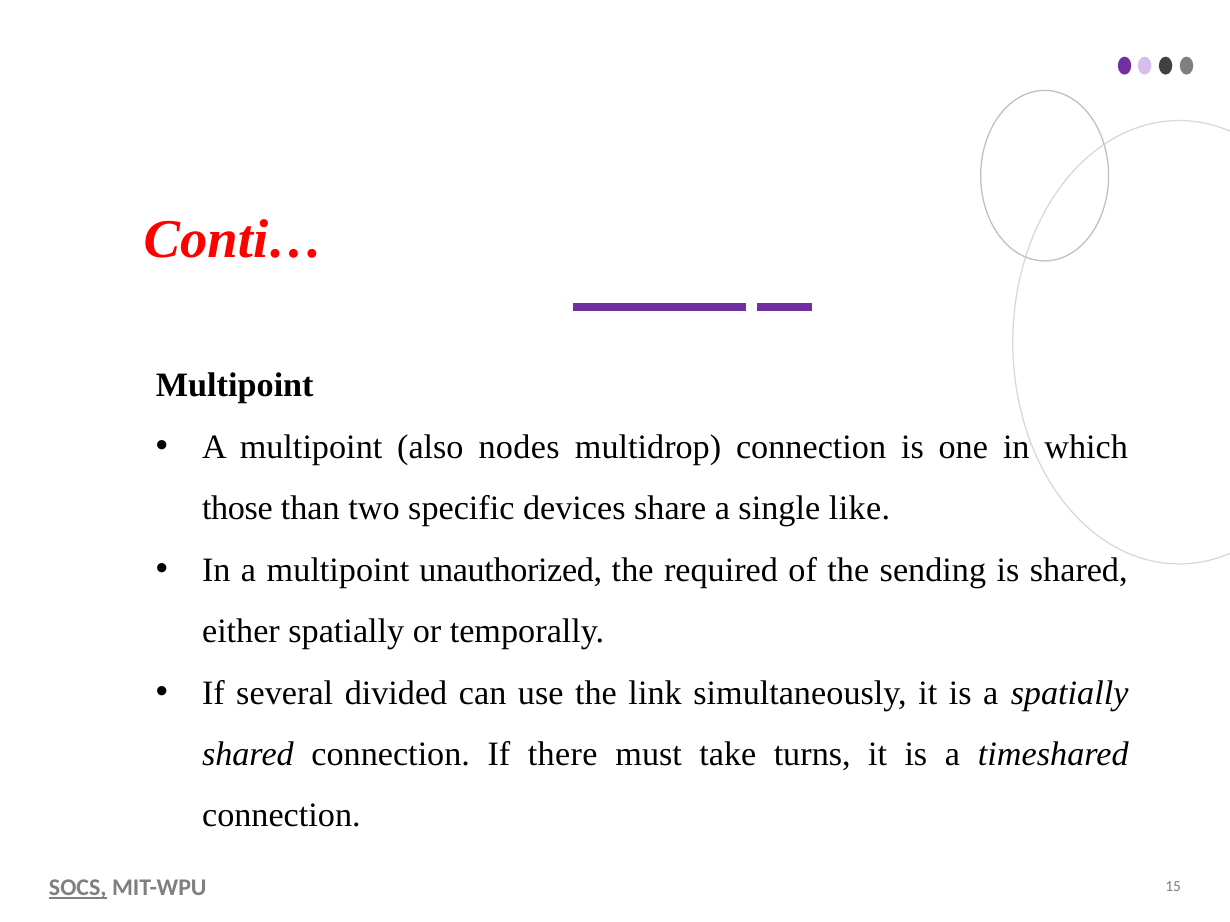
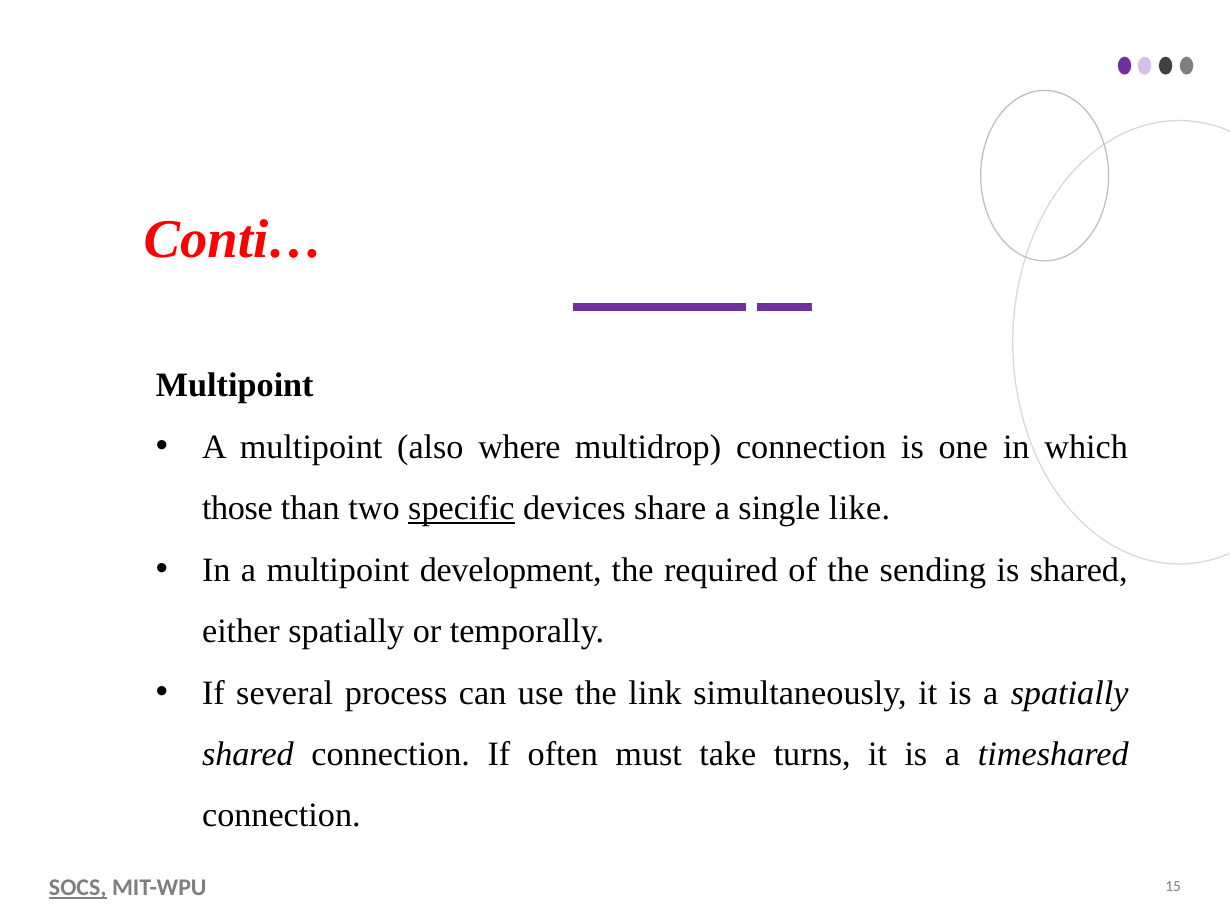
nodes: nodes -> where
specific underline: none -> present
unauthorized: unauthorized -> development
divided: divided -> process
there: there -> often
